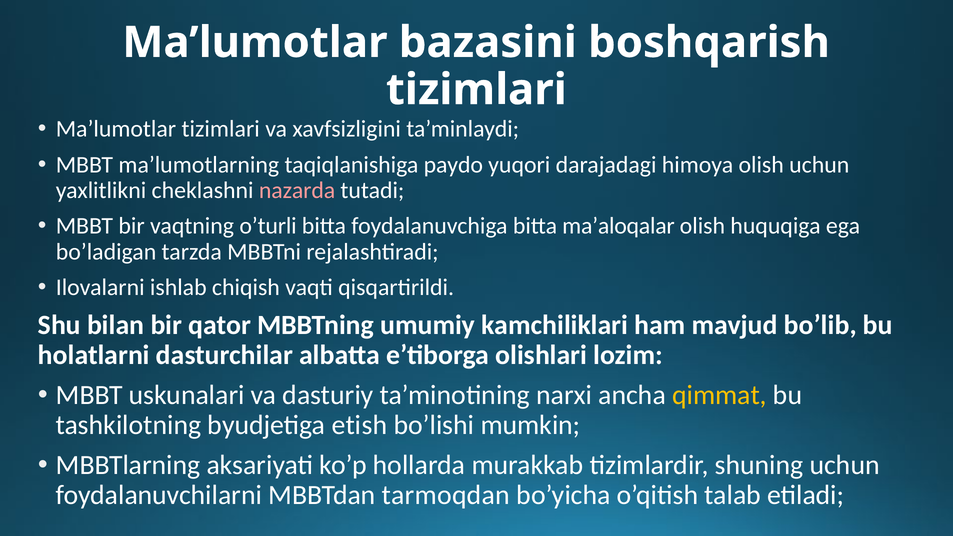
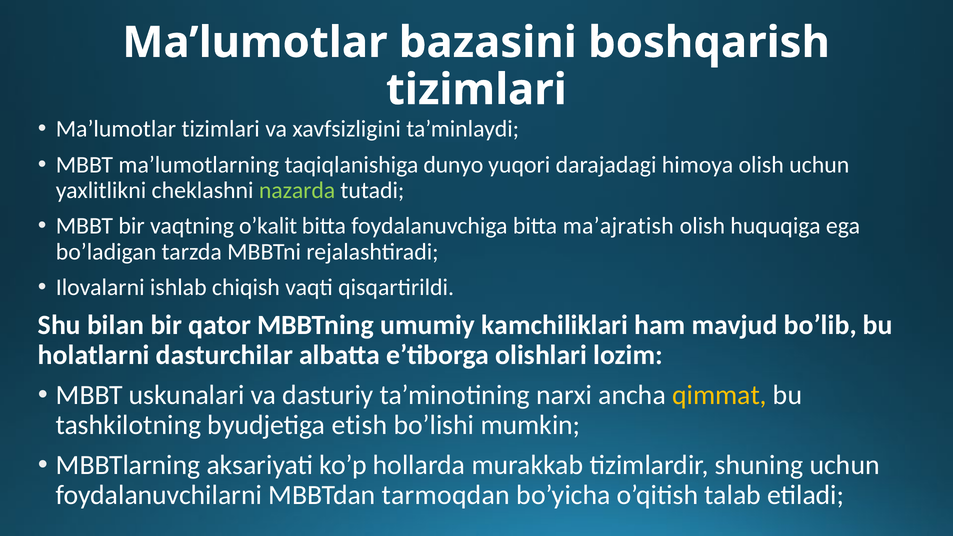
paydo: paydo -> dunyo
nazarda colour: pink -> light green
o’turli: o’turli -> o’kalit
ma’aloqalar: ma’aloqalar -> ma’ajratish
